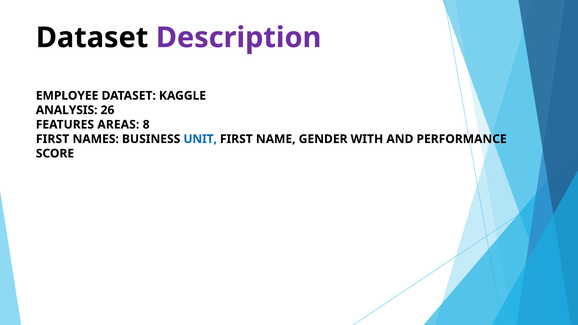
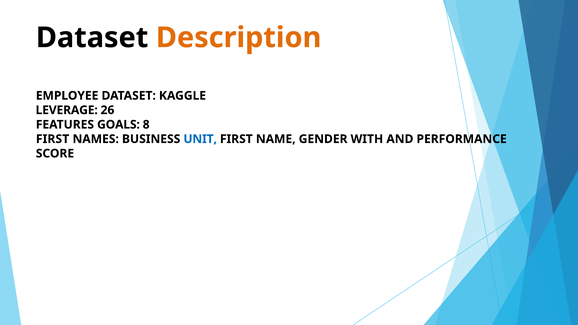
Description colour: purple -> orange
ANALYSIS: ANALYSIS -> LEVERAGE
AREAS: AREAS -> GOALS
